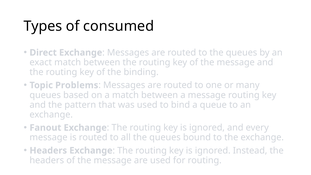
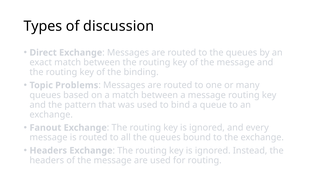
consumed: consumed -> discussion
